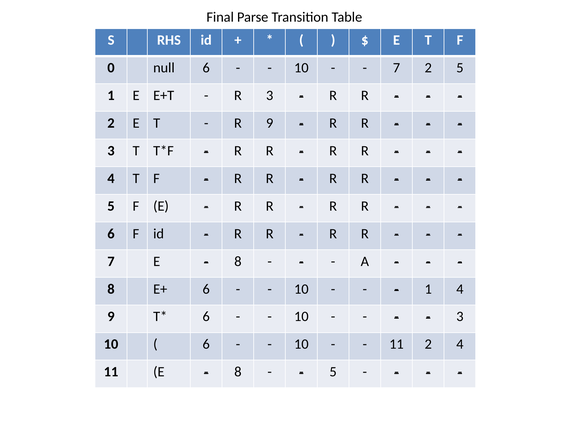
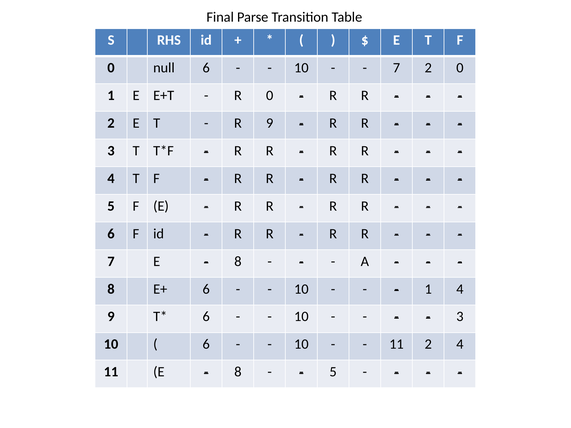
2 5: 5 -> 0
R 3: 3 -> 0
